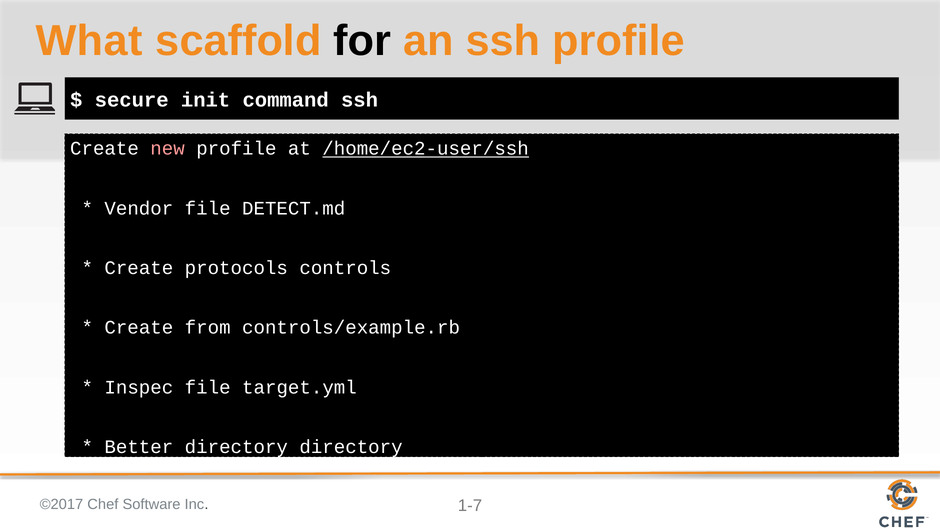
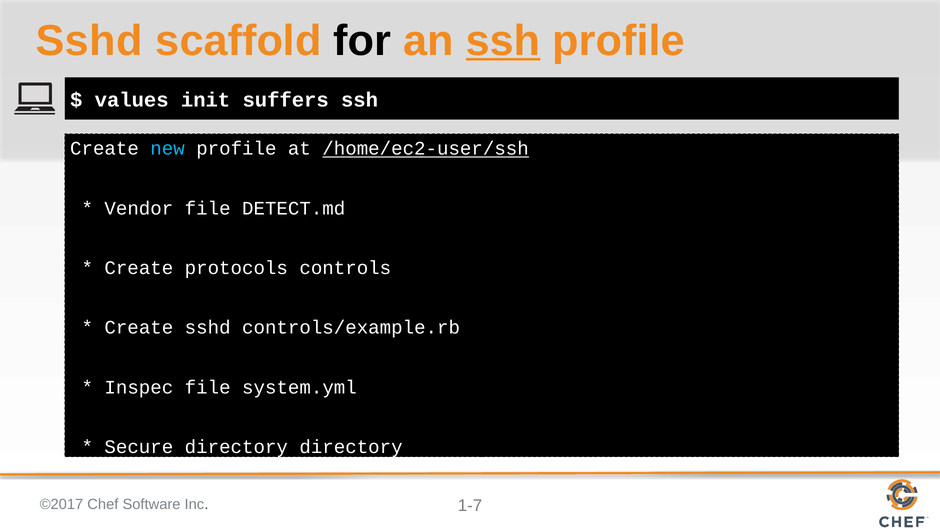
What at (89, 41): What -> Sshd
ssh at (503, 41) underline: none -> present
secure: secure -> values
command: command -> suffers
new colour: pink -> light blue
Create from: from -> sshd
target.yml: target.yml -> system.yml
Better: Better -> Secure
